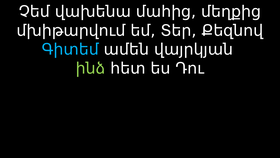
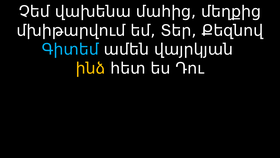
ինձ colour: light green -> yellow
